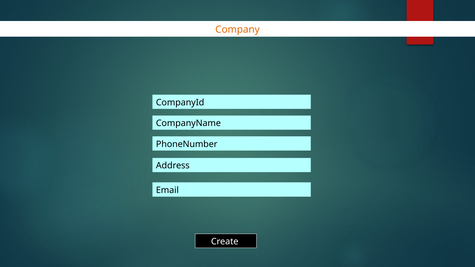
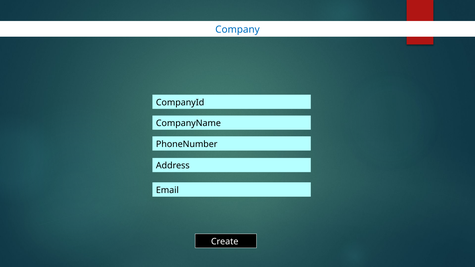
Company colour: orange -> blue
